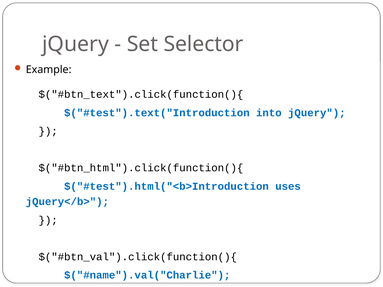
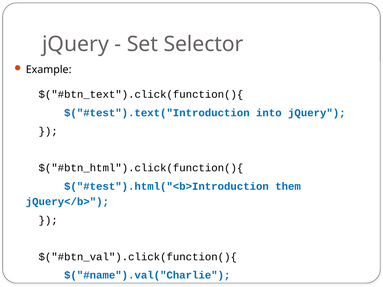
uses: uses -> them
